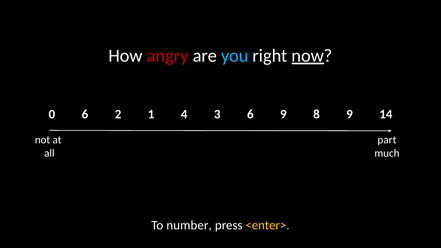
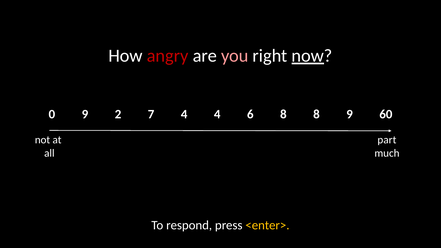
you colour: light blue -> pink
0 6: 6 -> 9
1: 1 -> 7
4 3: 3 -> 4
6 9: 9 -> 8
14: 14 -> 60
number: number -> respond
